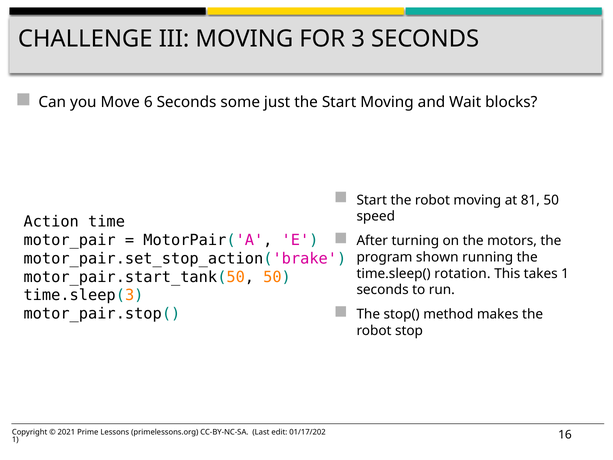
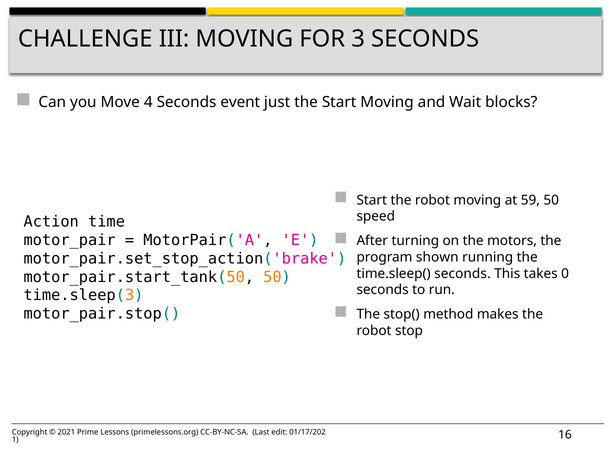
6: 6 -> 4
some: some -> event
81: 81 -> 59
time.sleep( rotation: rotation -> seconds
takes 1: 1 -> 0
